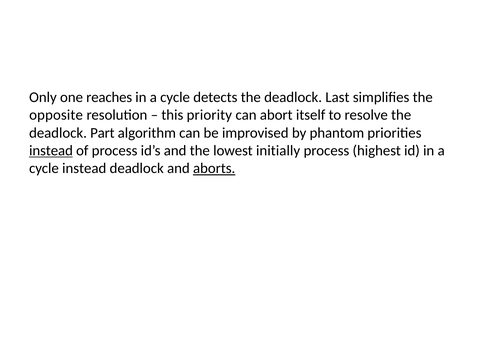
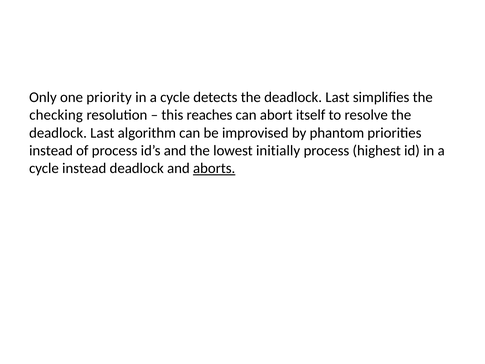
reaches: reaches -> priority
opposite: opposite -> checking
priority: priority -> reaches
Part at (102, 133): Part -> Last
instead at (51, 150) underline: present -> none
